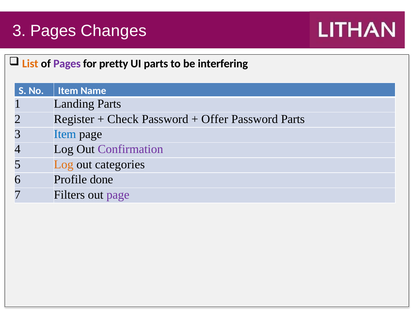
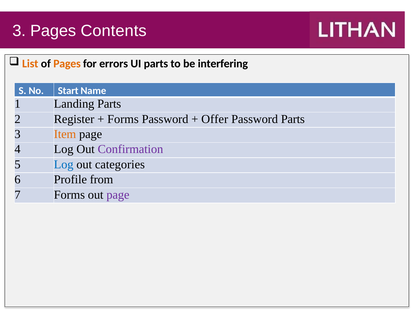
Changes: Changes -> Contents
Pages at (67, 64) colour: purple -> orange
pretty: pretty -> errors
No Item: Item -> Start
Check at (123, 119): Check -> Forms
Item at (65, 134) colour: blue -> orange
Log at (64, 165) colour: orange -> blue
done: done -> from
7 Filters: Filters -> Forms
